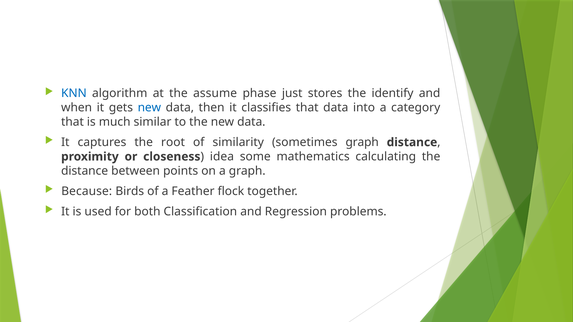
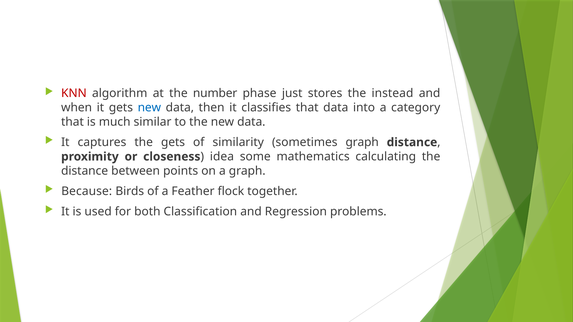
KNN colour: blue -> red
assume: assume -> number
identify: identify -> instead
the root: root -> gets
